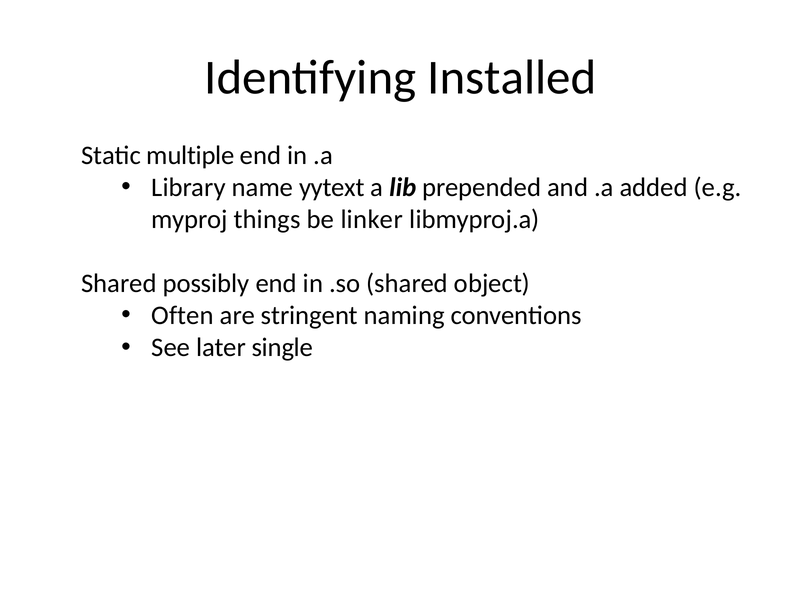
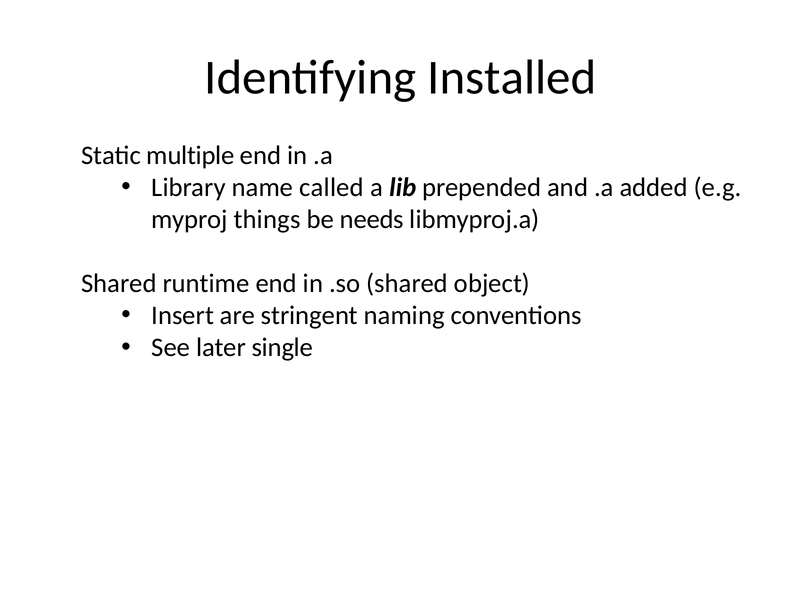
yytext: yytext -> called
linker: linker -> needs
possibly: possibly -> runtime
Often: Often -> Insert
